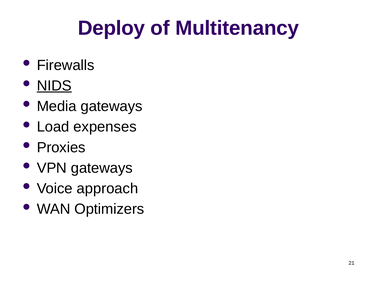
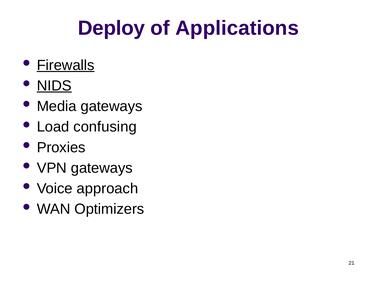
Multitenancy: Multitenancy -> Applications
Firewalls underline: none -> present
expenses: expenses -> confusing
